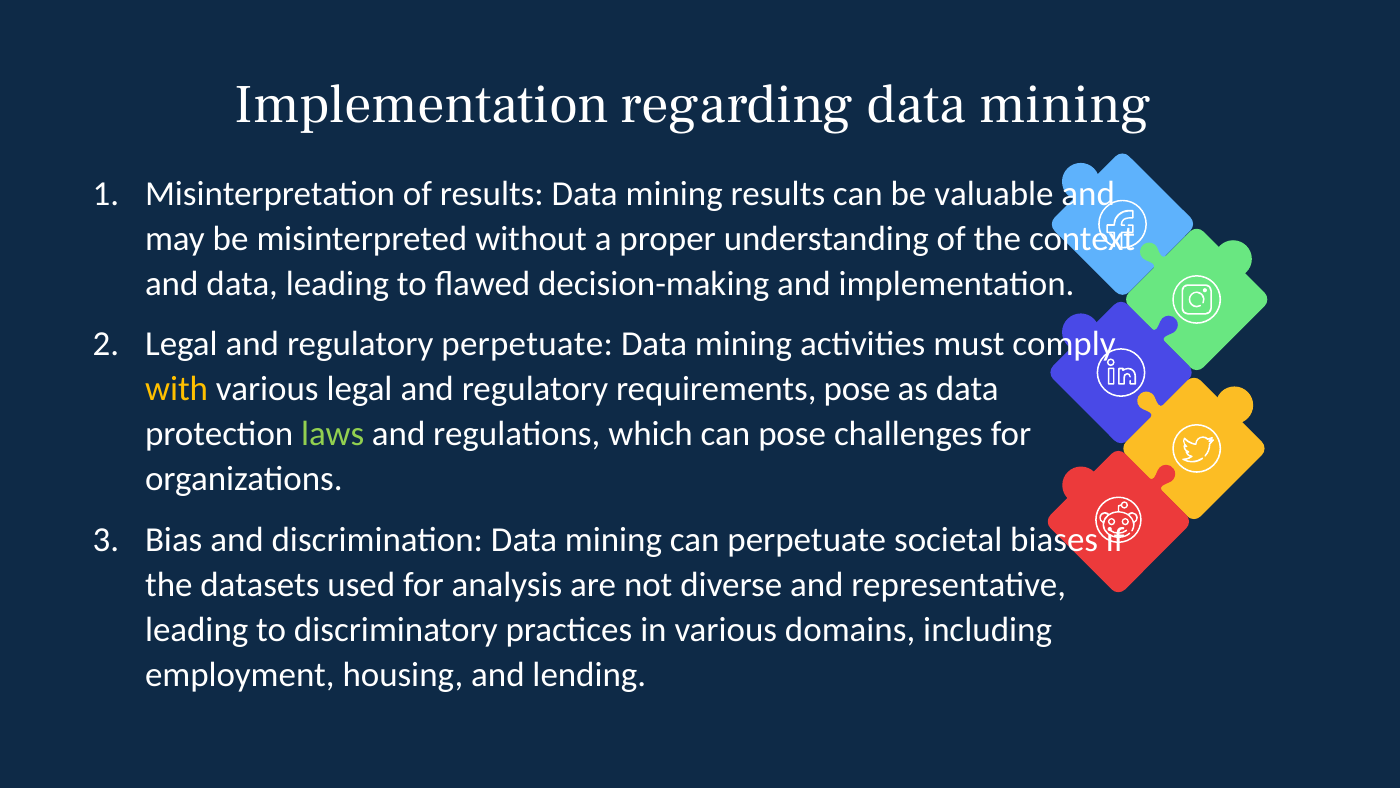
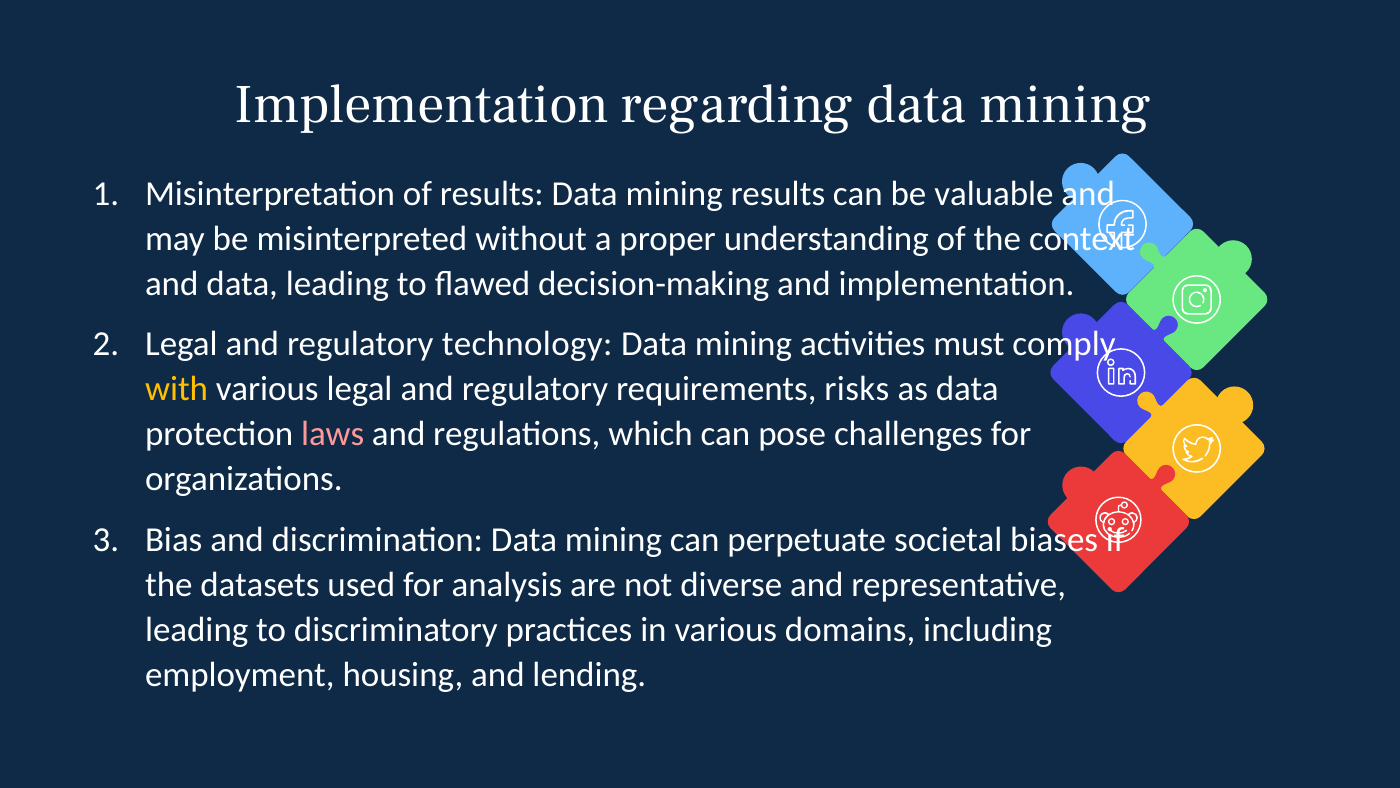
regulatory perpetuate: perpetuate -> technology
requirements pose: pose -> risks
laws colour: light green -> pink
